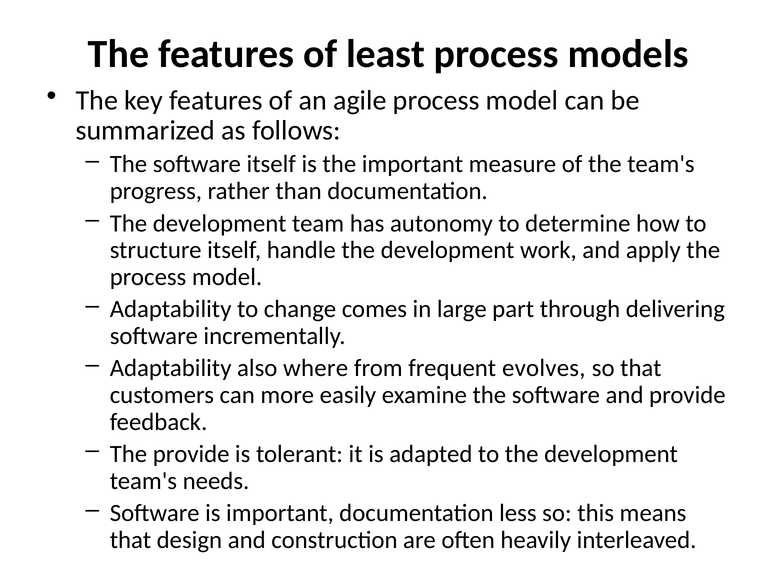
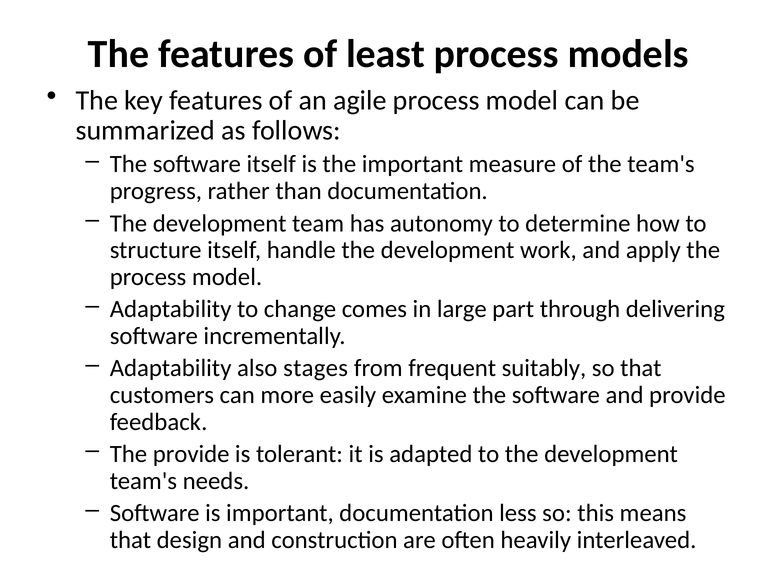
where: where -> stages
evolves: evolves -> suitably
